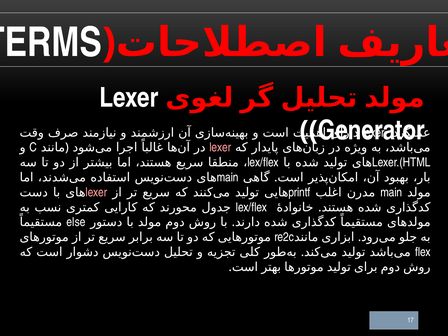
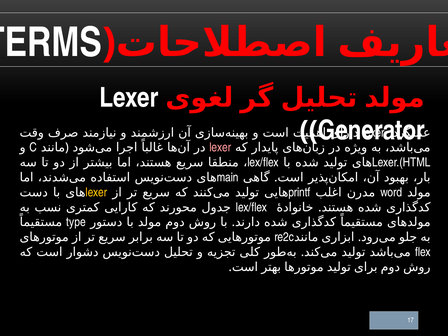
lexer at (96, 192) colour: pink -> yellow
main at (391, 192): main -> word
else: else -> type
